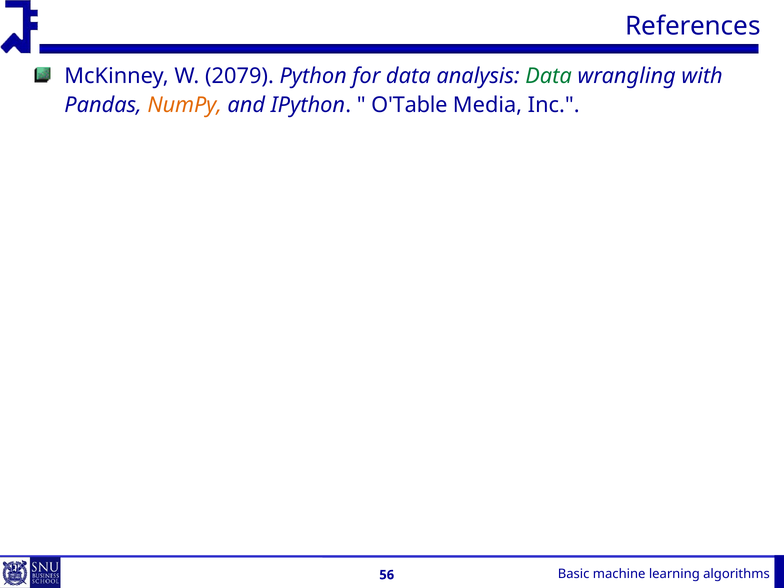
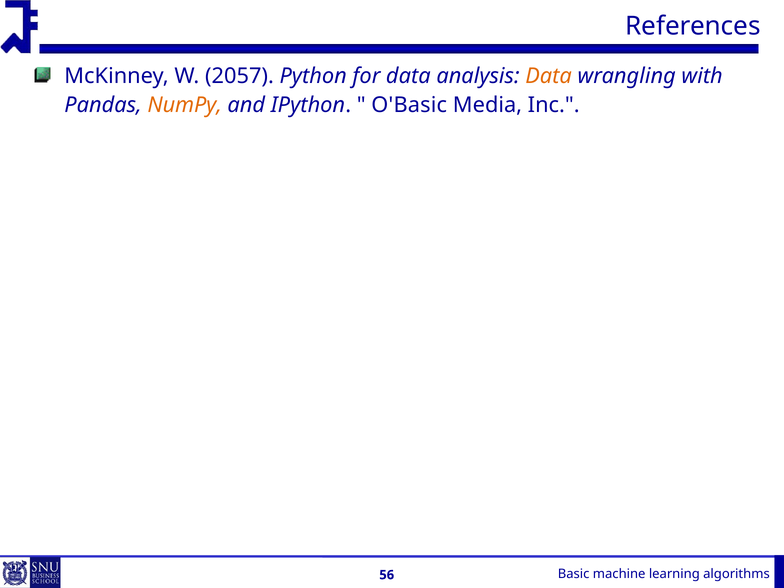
2079: 2079 -> 2057
Data at (549, 76) colour: green -> orange
O'Table: O'Table -> O'Basic
